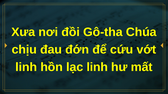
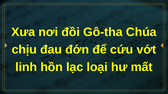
lạc linh: linh -> loại
